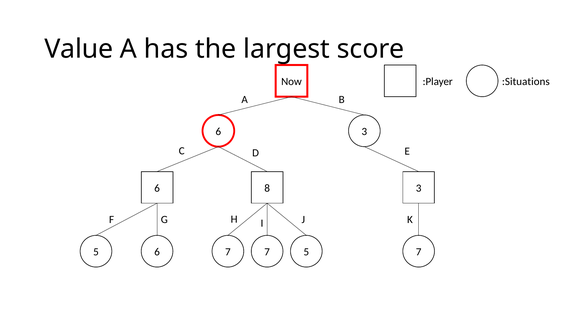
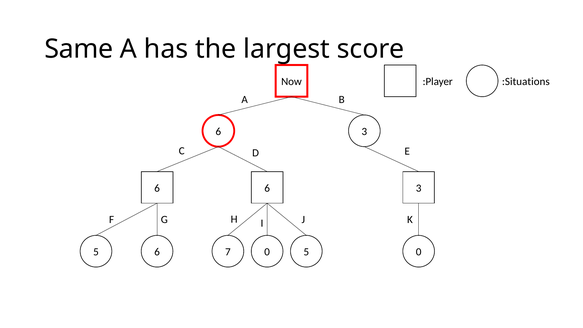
Value: Value -> Same
6 8: 8 -> 6
7 7: 7 -> 0
7 at (419, 252): 7 -> 0
